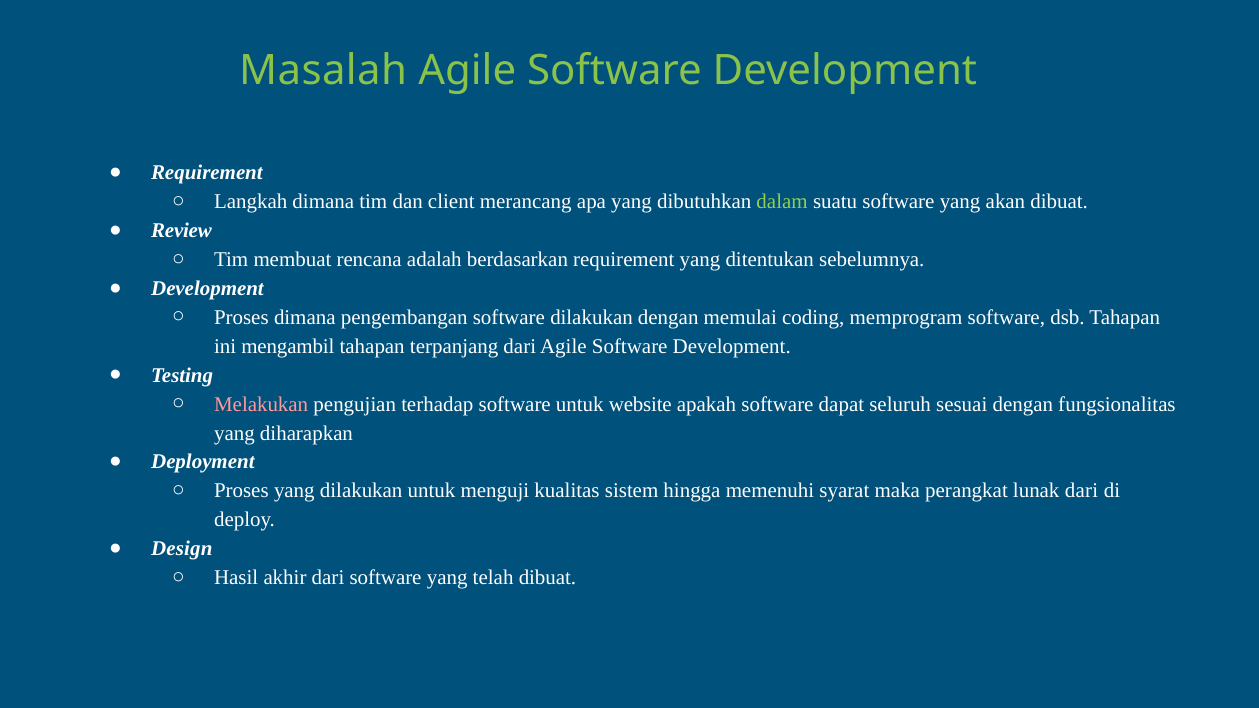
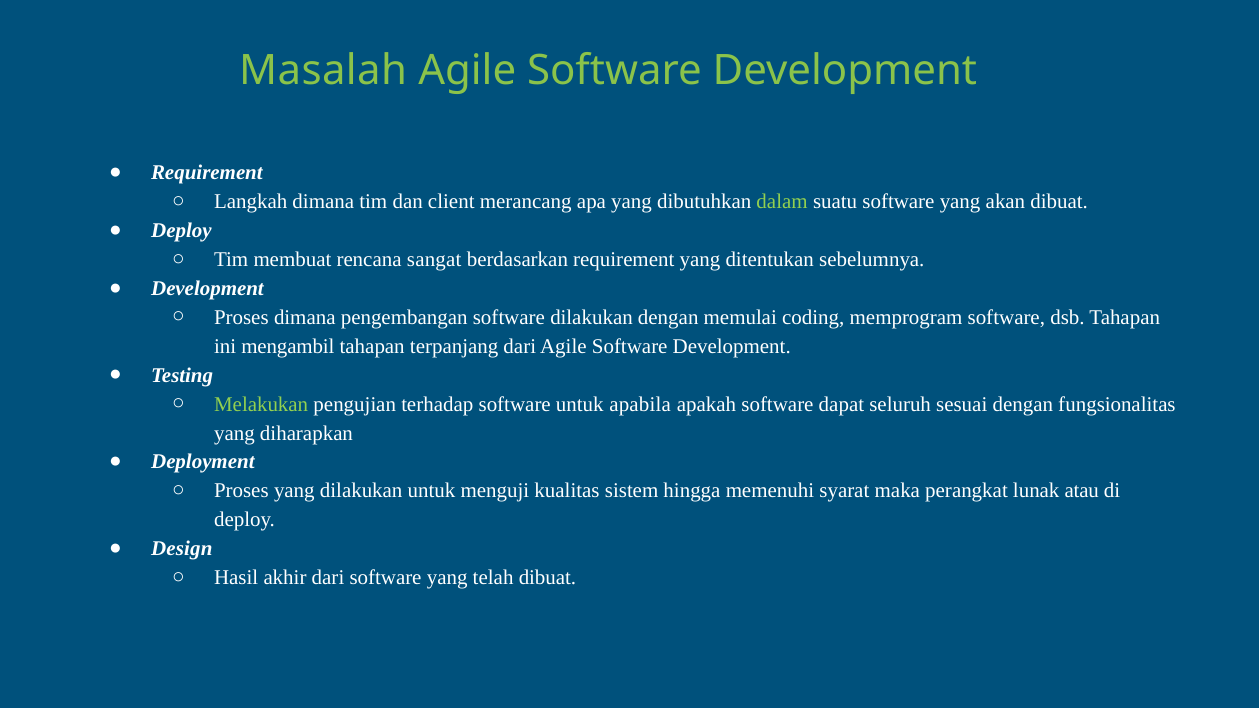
Review at (181, 231): Review -> Deploy
adalah: adalah -> sangat
Melakukan colour: pink -> light green
website: website -> apabila
lunak dari: dari -> atau
